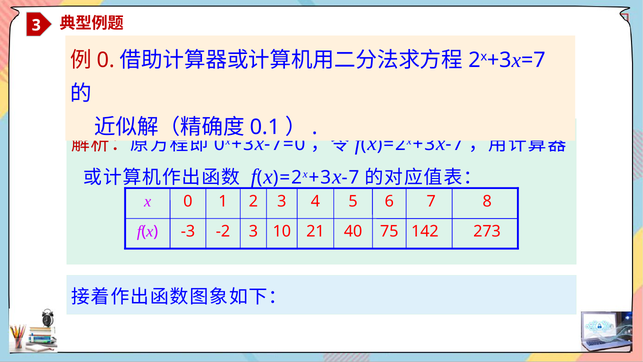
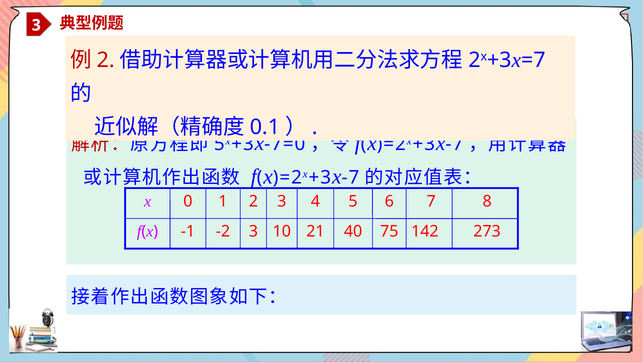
0 at (106, 60): 0 -> 2
0 at (219, 144): 0 -> 5
-3: -3 -> -1
